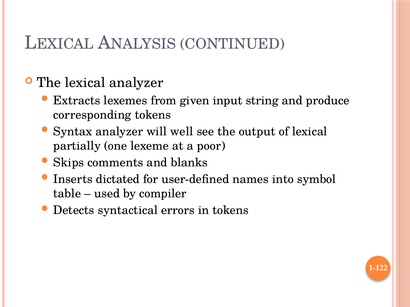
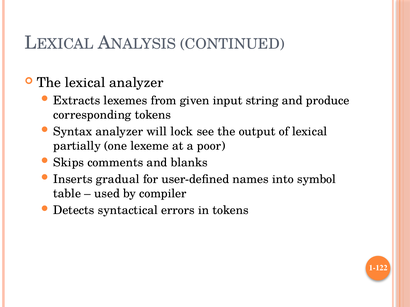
well: well -> lock
dictated: dictated -> gradual
